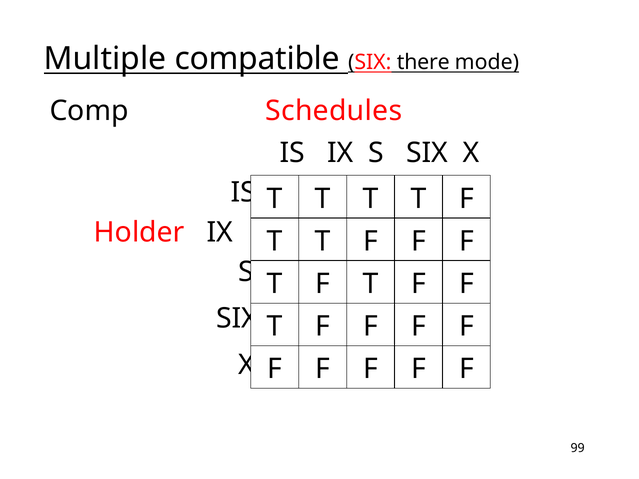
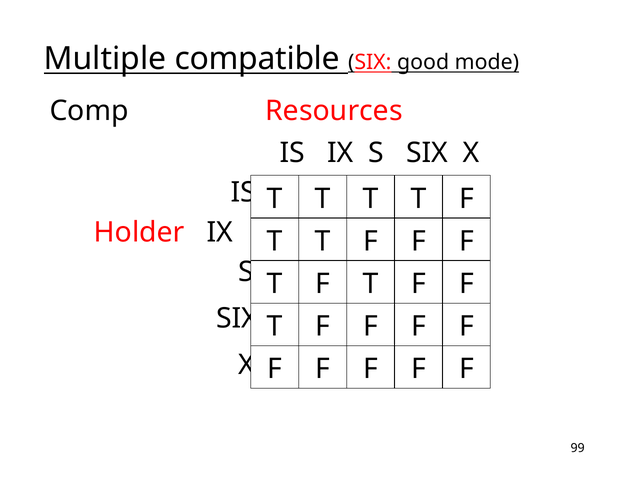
there: there -> good
Schedules: Schedules -> Resources
